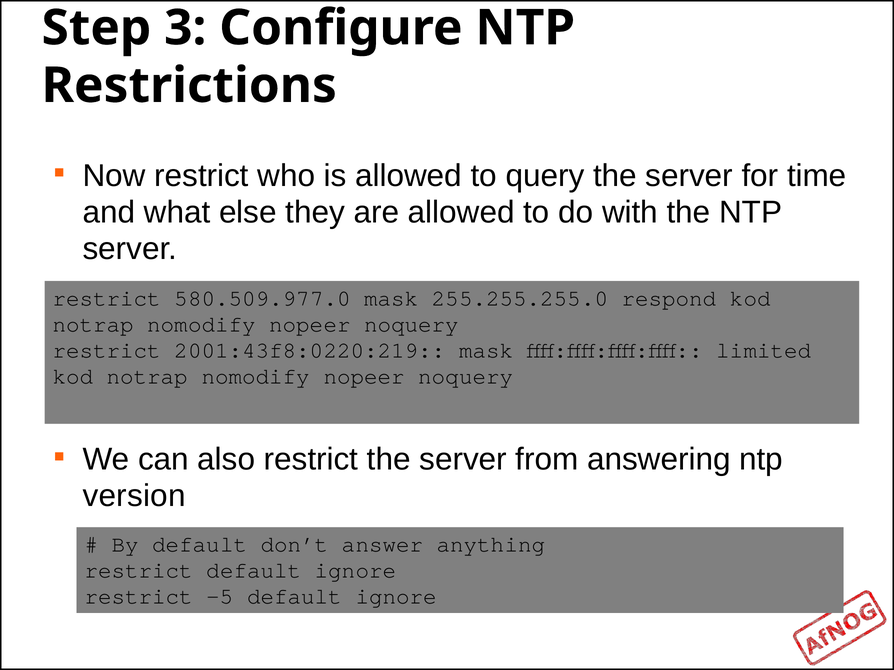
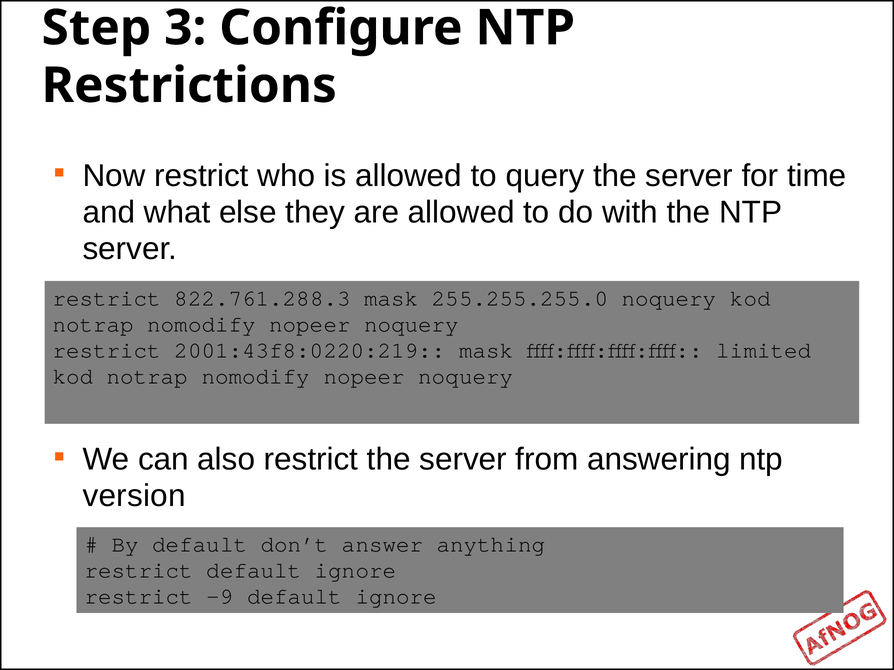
580.509.977.0: 580.509.977.0 -> 822.761.288.3
255.255.255.0 respond: respond -> noquery
-5: -5 -> -9
